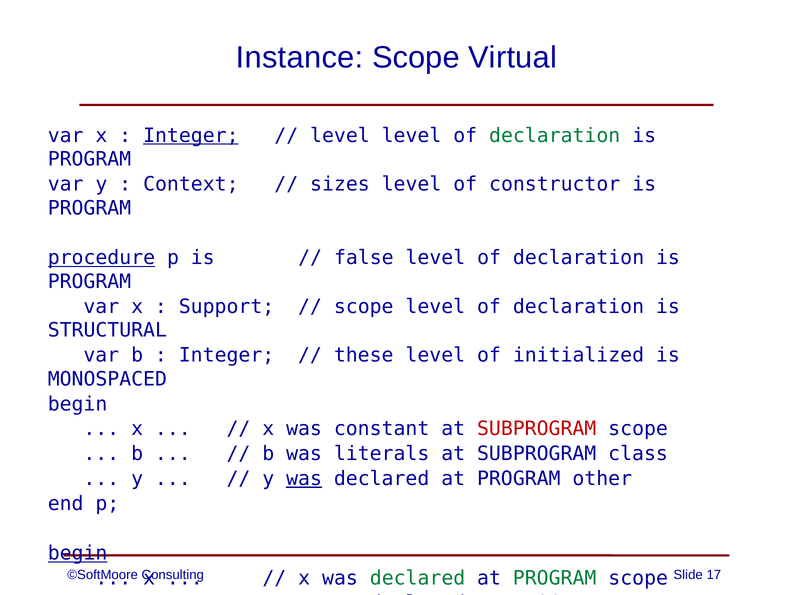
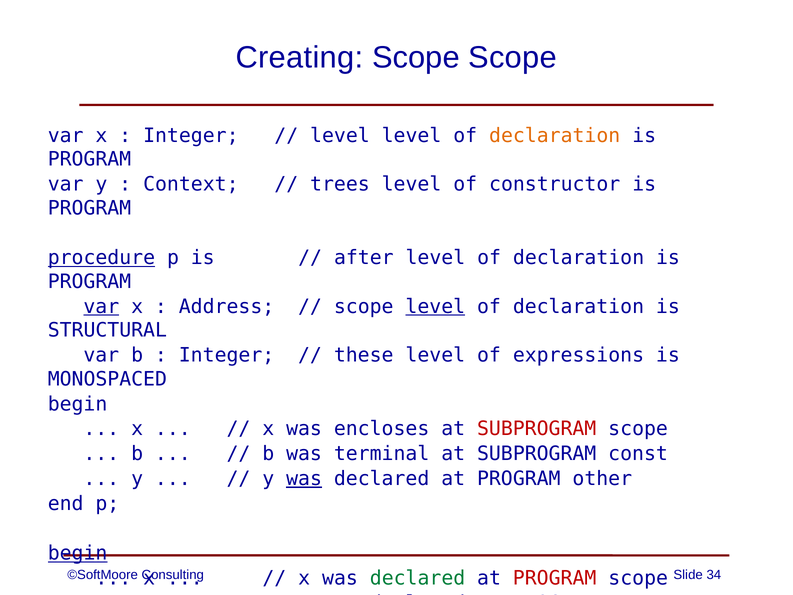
Instance: Instance -> Creating
Scope Virtual: Virtual -> Scope
Integer at (191, 136) underline: present -> none
declaration at (555, 136) colour: green -> orange
sizes: sizes -> trees
false: false -> after
var at (101, 306) underline: none -> present
Support: Support -> Address
level at (435, 306) underline: none -> present
initialized: initialized -> expressions
constant: constant -> encloses
literals: literals -> terminal
class: class -> const
17: 17 -> 34
PROGRAM at (555, 578) colour: green -> red
